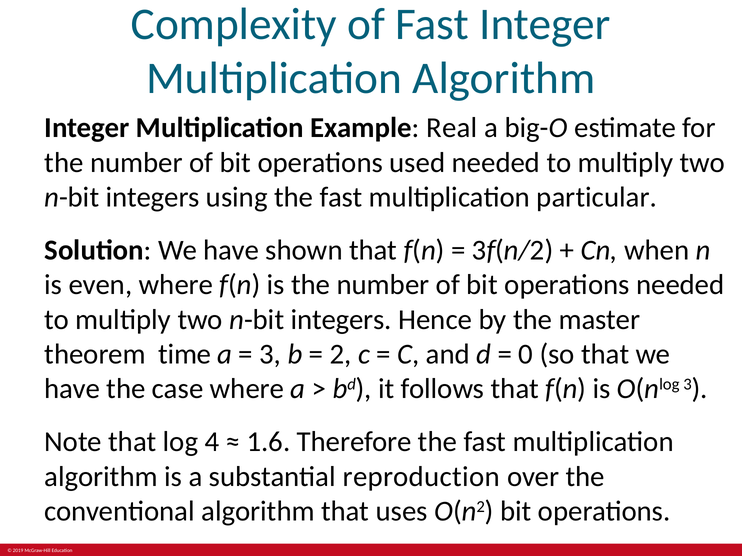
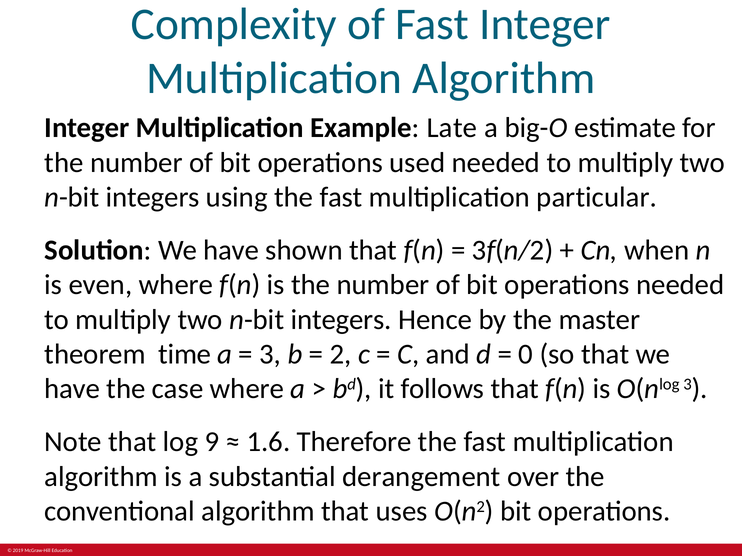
Real: Real -> Late
4: 4 -> 9
reproduction: reproduction -> derangement
